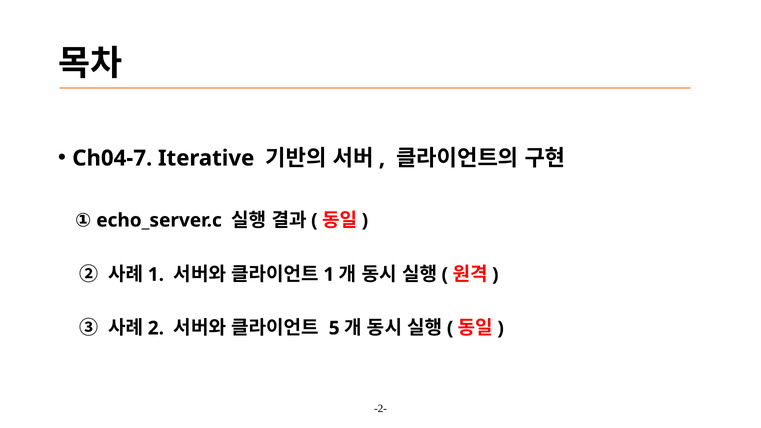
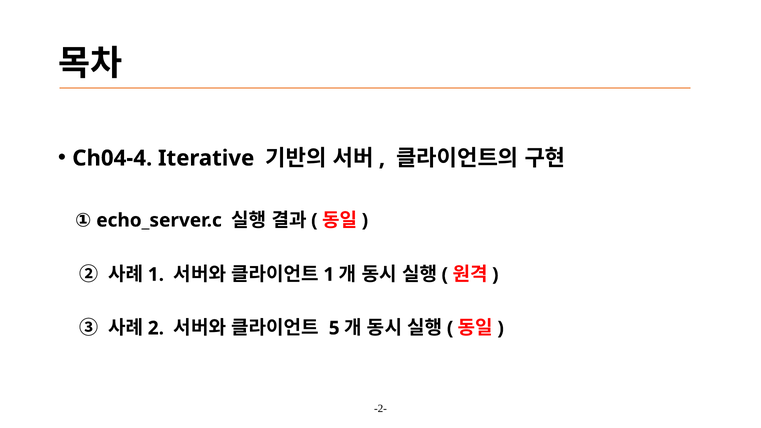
Ch04-7: Ch04-7 -> Ch04-4
